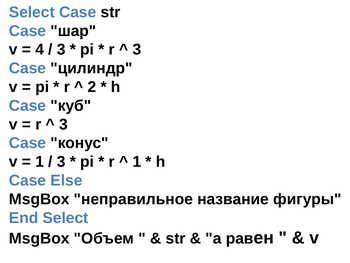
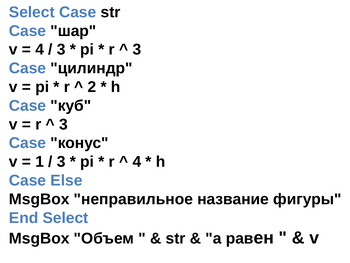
1 at (137, 162): 1 -> 4
